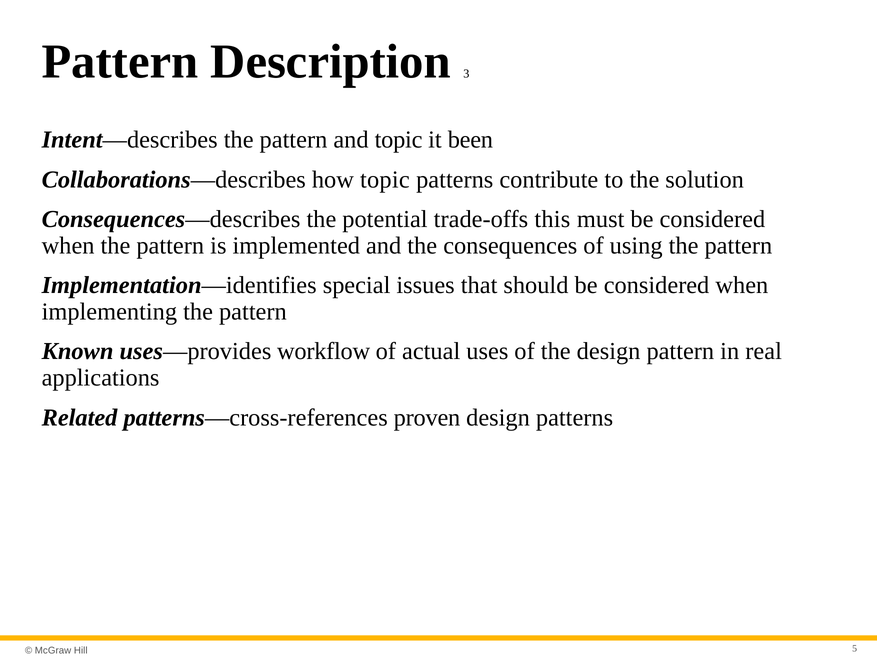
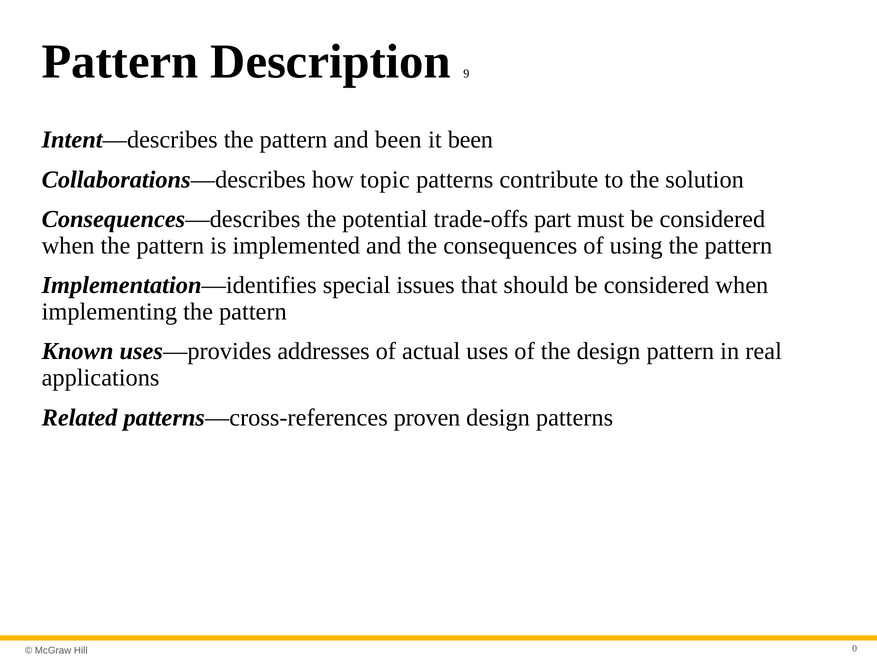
3: 3 -> 9
and topic: topic -> been
this: this -> part
workflow: workflow -> addresses
5: 5 -> 0
